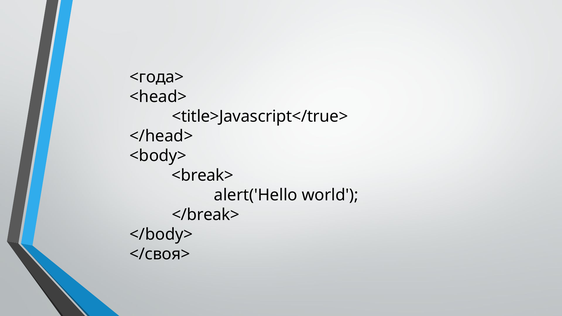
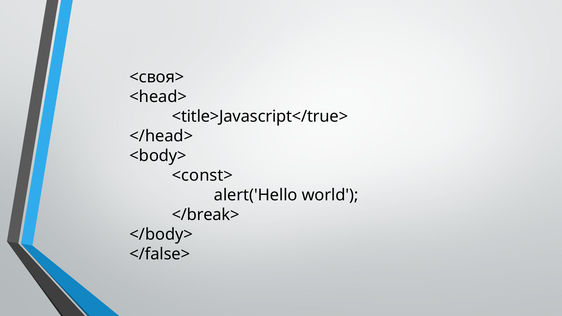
<года>: <года> -> <своя>
<break>: <break> -> <const>
</своя>: </своя> -> </false>
